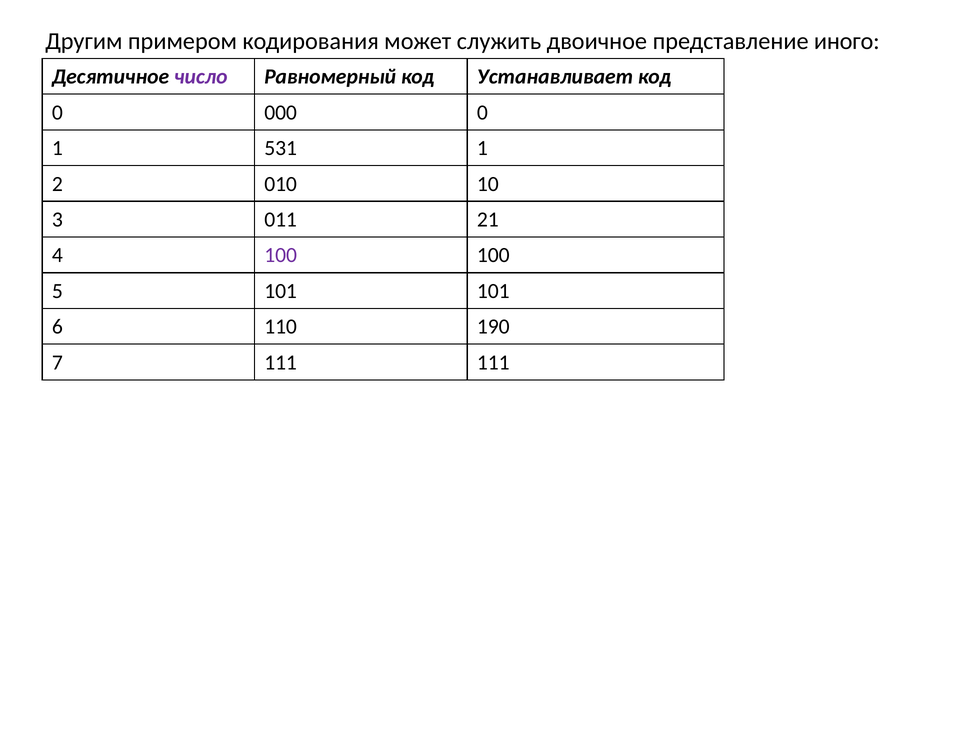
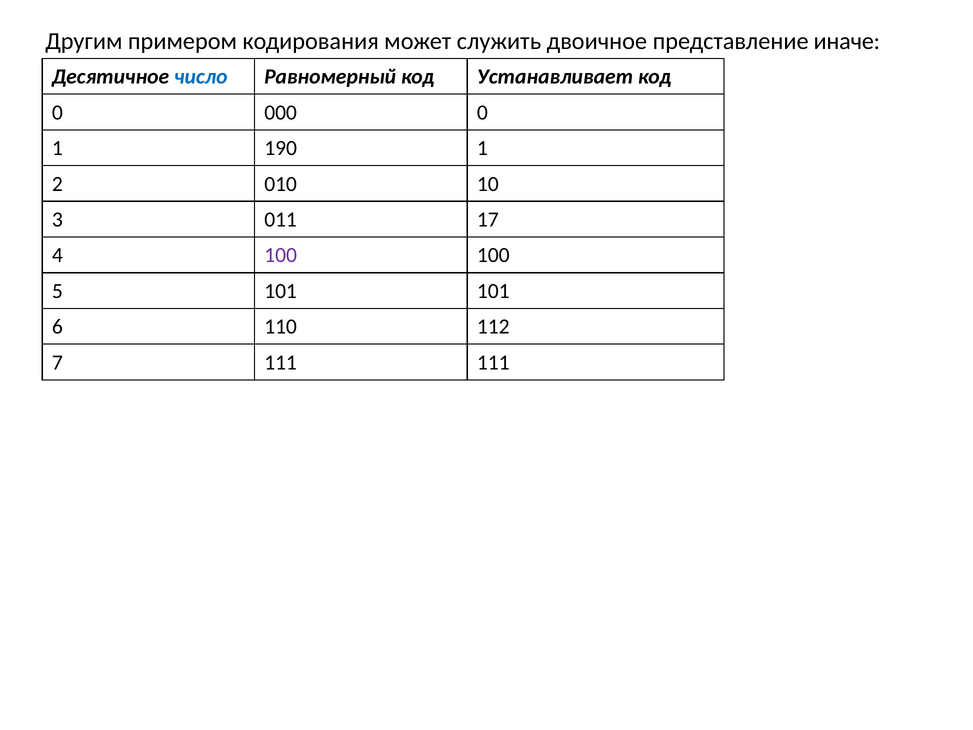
иного: иного -> иначе
число colour: purple -> blue
531: 531 -> 190
21: 21 -> 17
190: 190 -> 112
